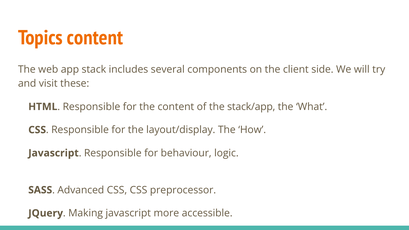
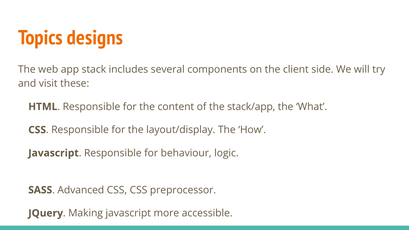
Topics content: content -> designs
